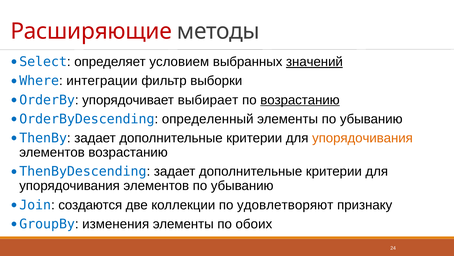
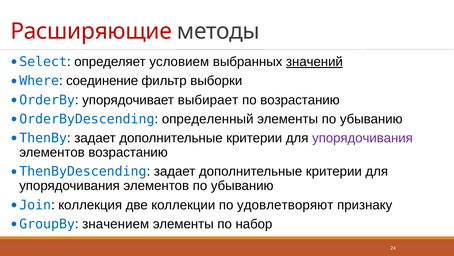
интеграции: интеграции -> соединение
возрастанию at (300, 100) underline: present -> none
упорядочивания at (362, 138) colour: orange -> purple
создаются: создаются -> коллекция
изменения: изменения -> значением
обоих: обоих -> набор
